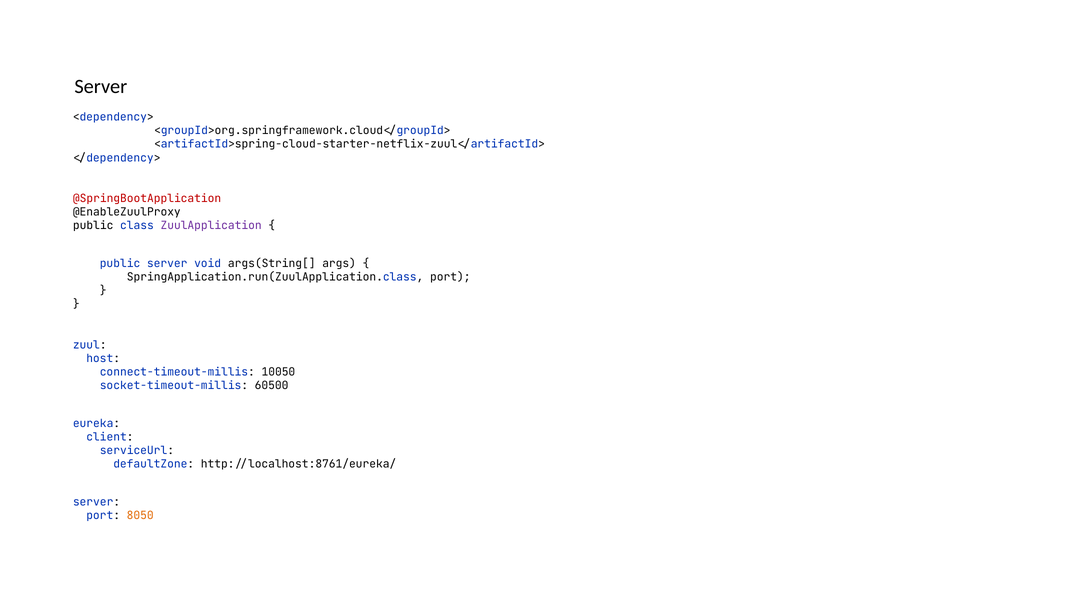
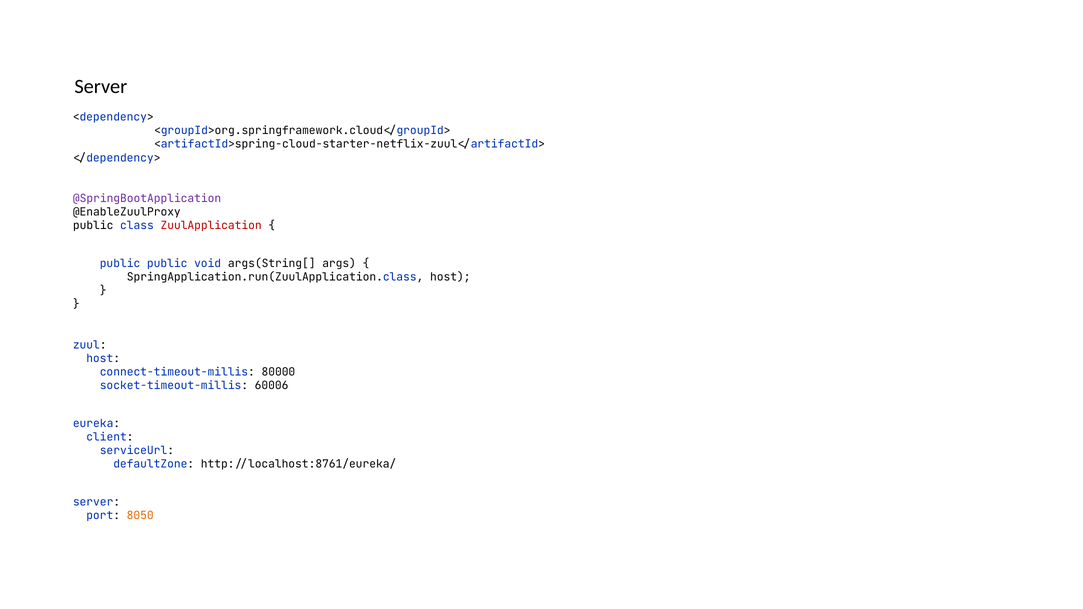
@SpringBootApplication colour: red -> purple
ZuulApplication colour: purple -> red
public server: server -> public
SpringApplication.run(ZuulApplication.class port: port -> host
10050: 10050 -> 80000
60500: 60500 -> 60006
